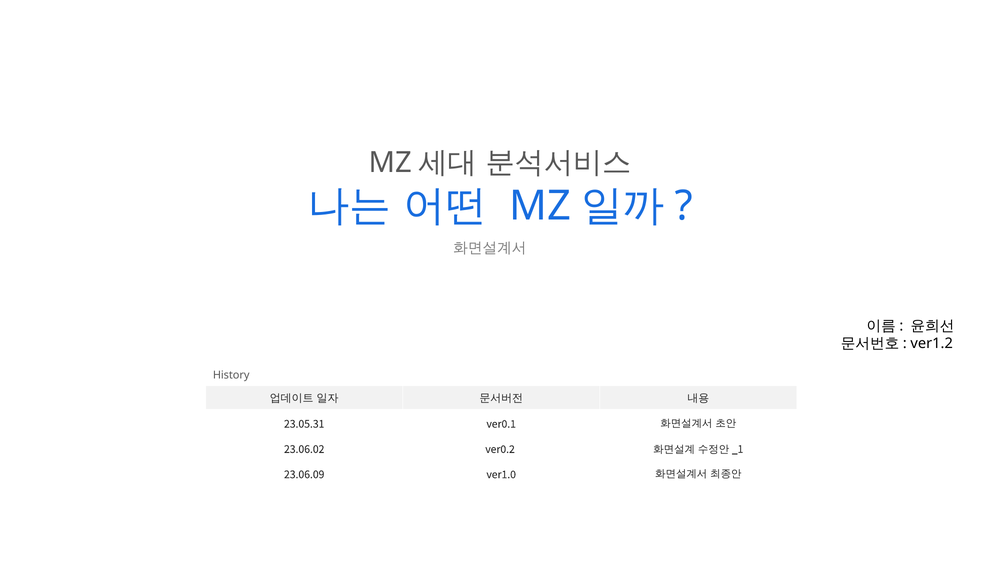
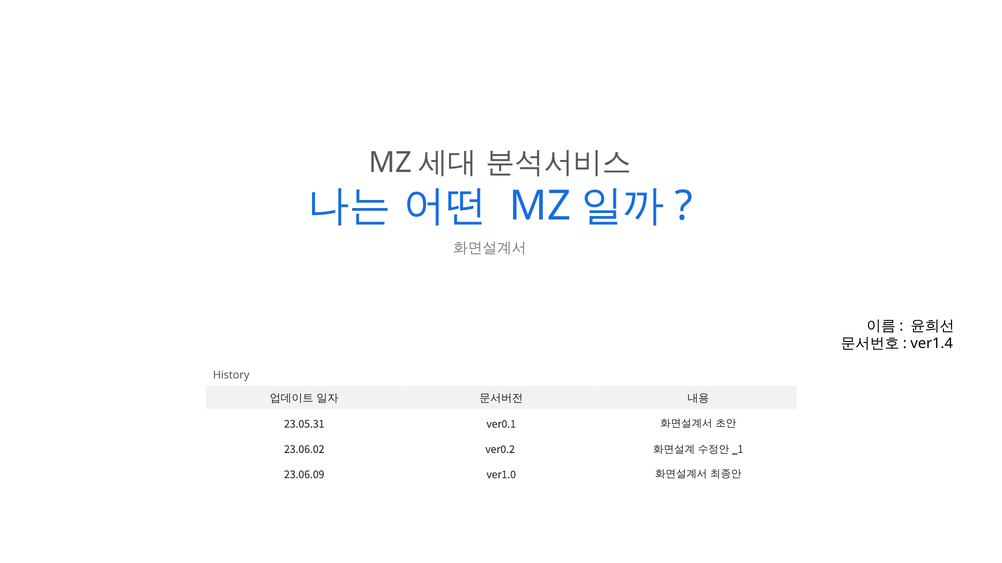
ver1.2: ver1.2 -> ver1.4
